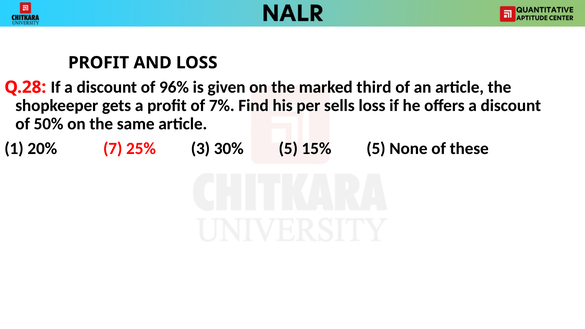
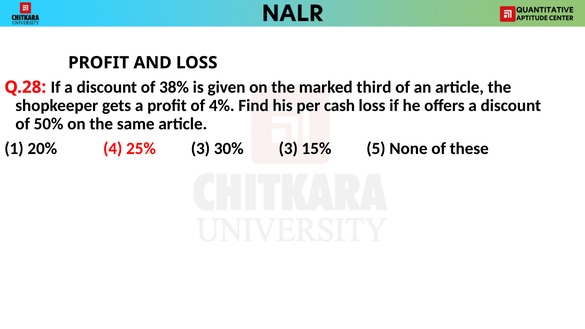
96%: 96% -> 38%
7%: 7% -> 4%
sells: sells -> cash
7: 7 -> 4
30% 5: 5 -> 3
